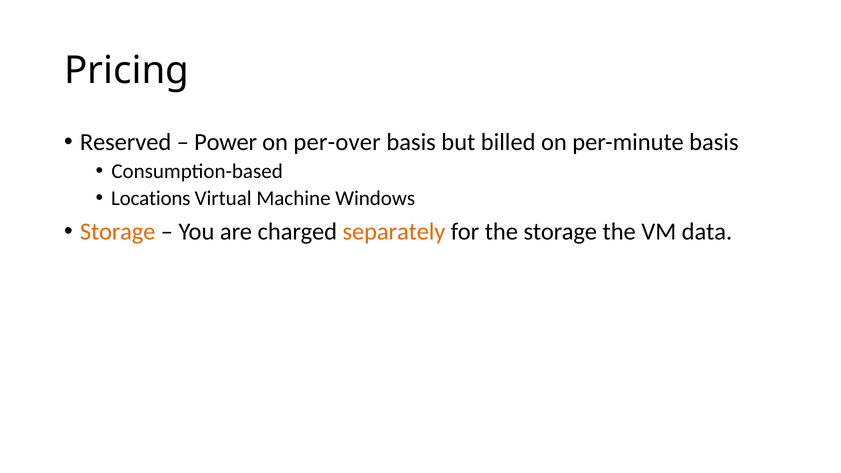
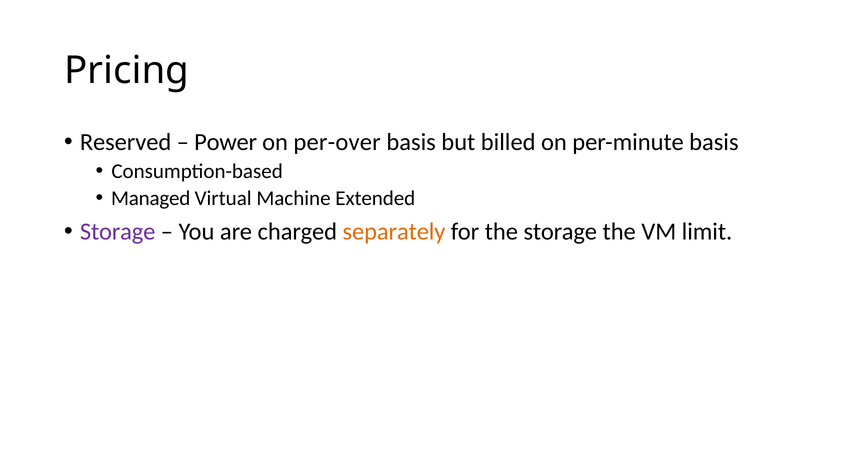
Locations: Locations -> Managed
Windows: Windows -> Extended
Storage at (118, 232) colour: orange -> purple
data: data -> limit
